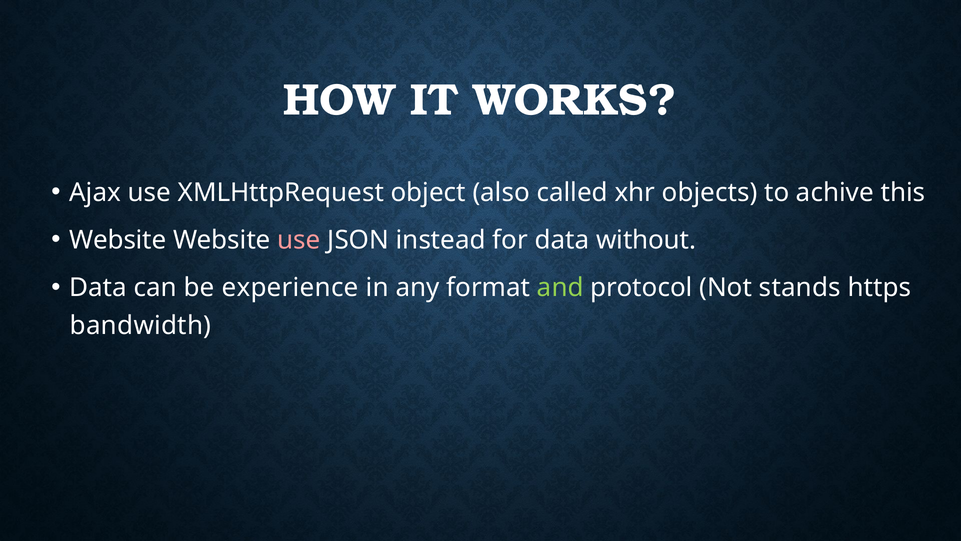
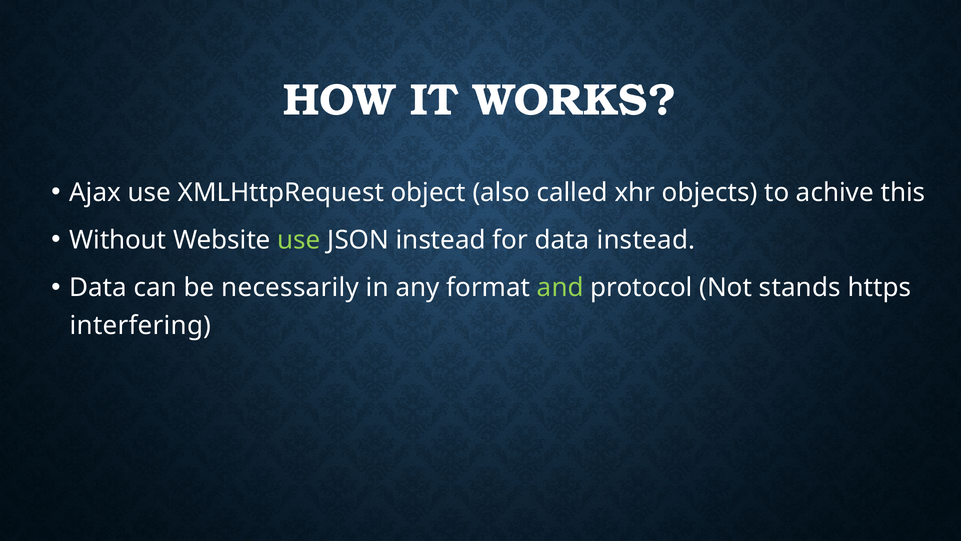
Website at (118, 240): Website -> Without
use at (299, 240) colour: pink -> light green
data without: without -> instead
experience: experience -> necessarily
bandwidth: bandwidth -> interfering
